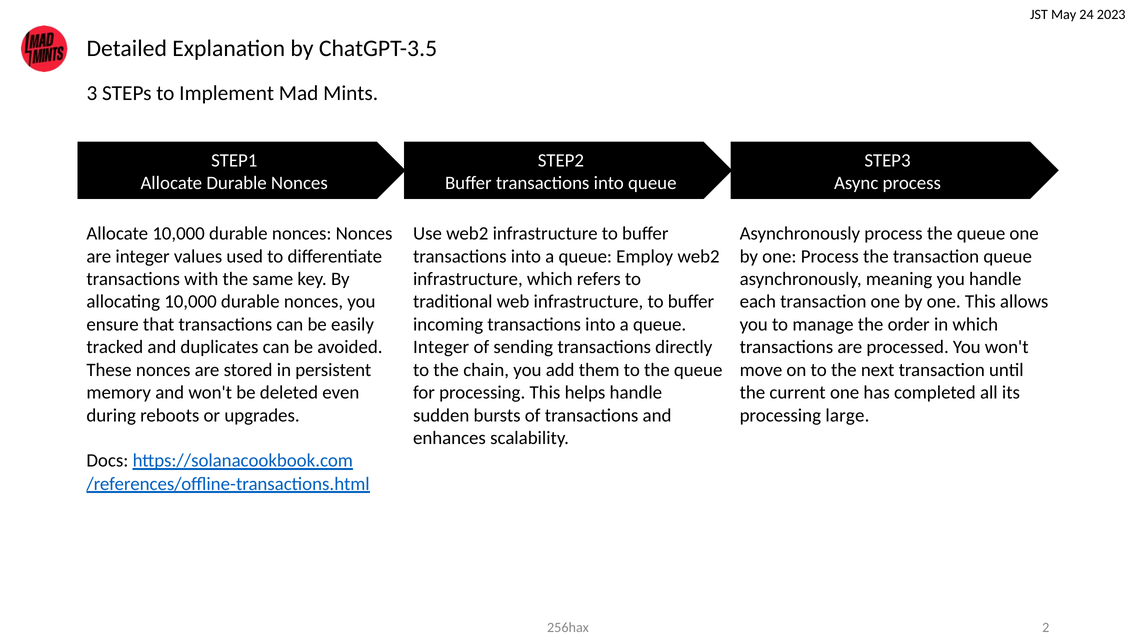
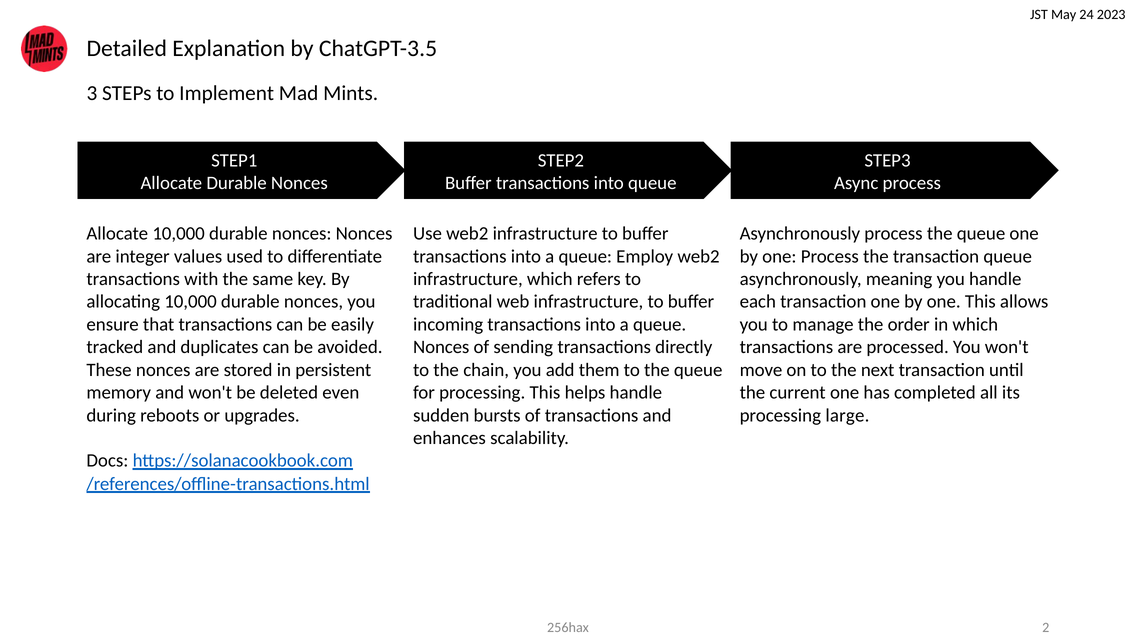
Integer at (441, 347): Integer -> Nonces
